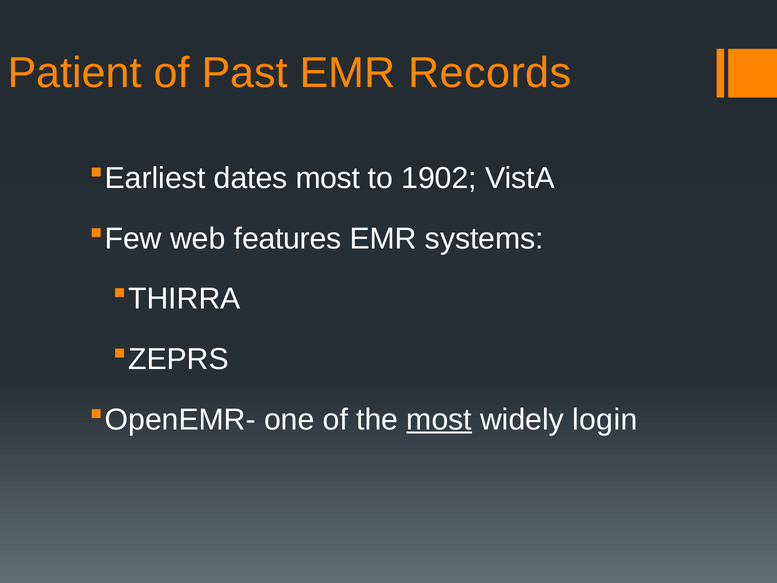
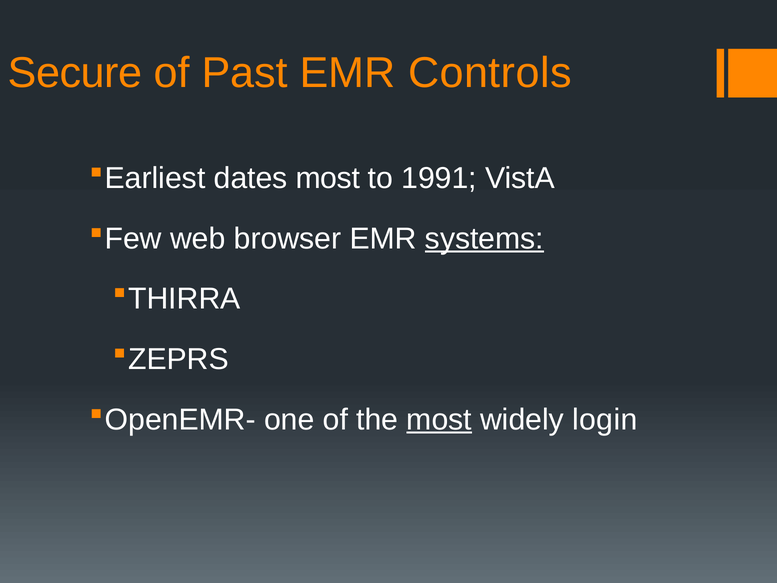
Patient: Patient -> Secure
Records: Records -> Controls
1902: 1902 -> 1991
features: features -> browser
systems underline: none -> present
